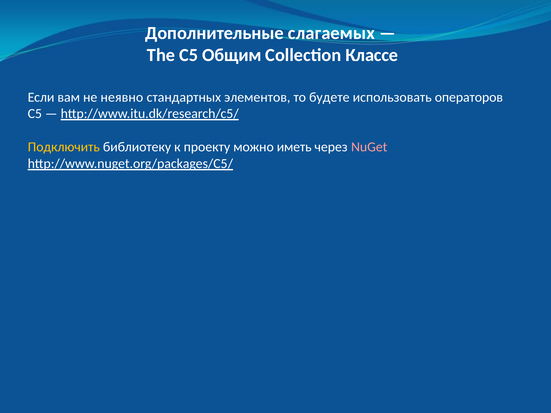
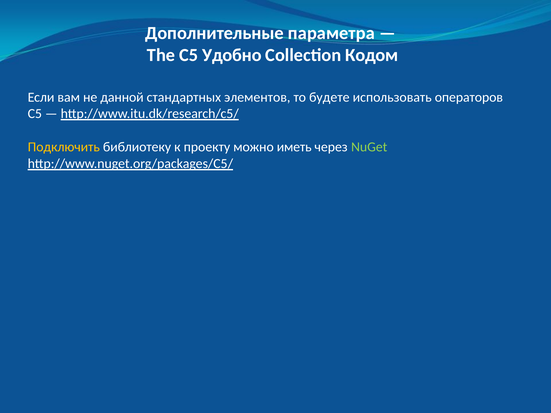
слагаемых: слагаемых -> параметра
Общим: Общим -> Удобно
Классе: Классе -> Кодом
неявно: неявно -> данной
NuGet colour: pink -> light green
